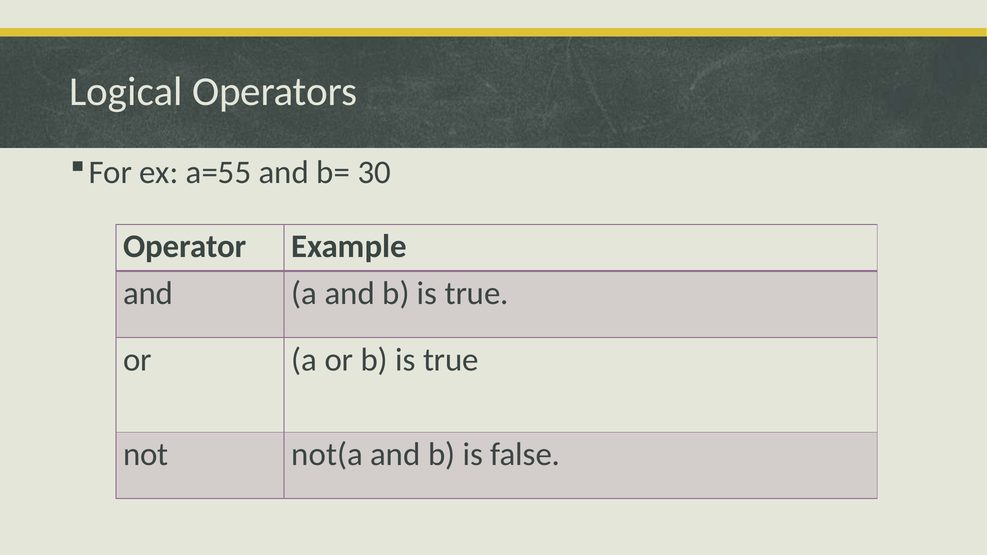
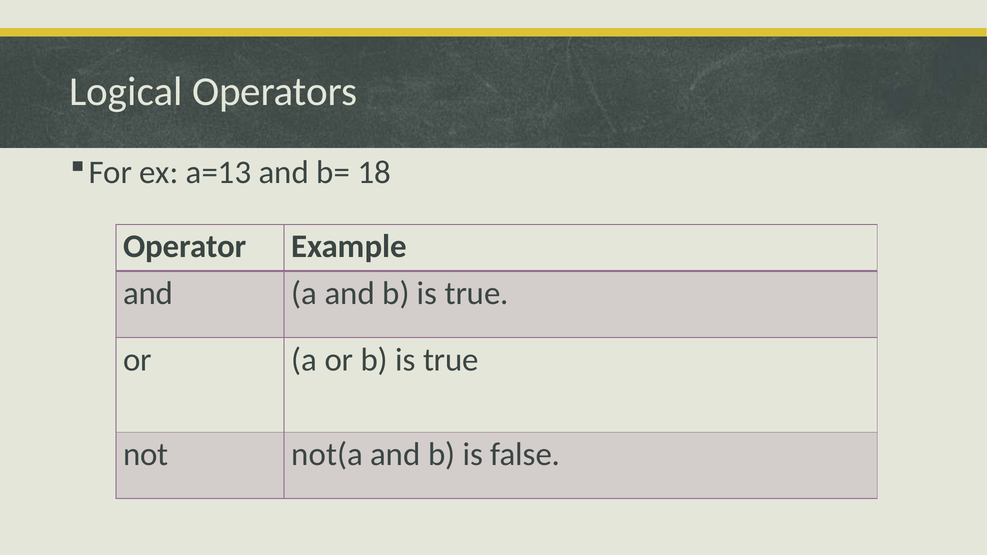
a=55: a=55 -> a=13
30: 30 -> 18
